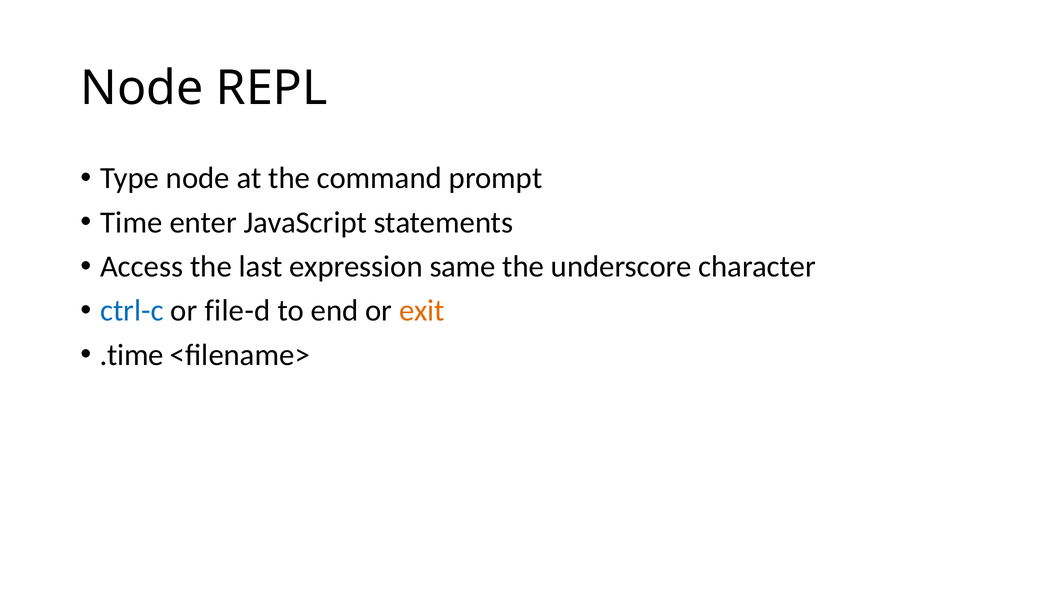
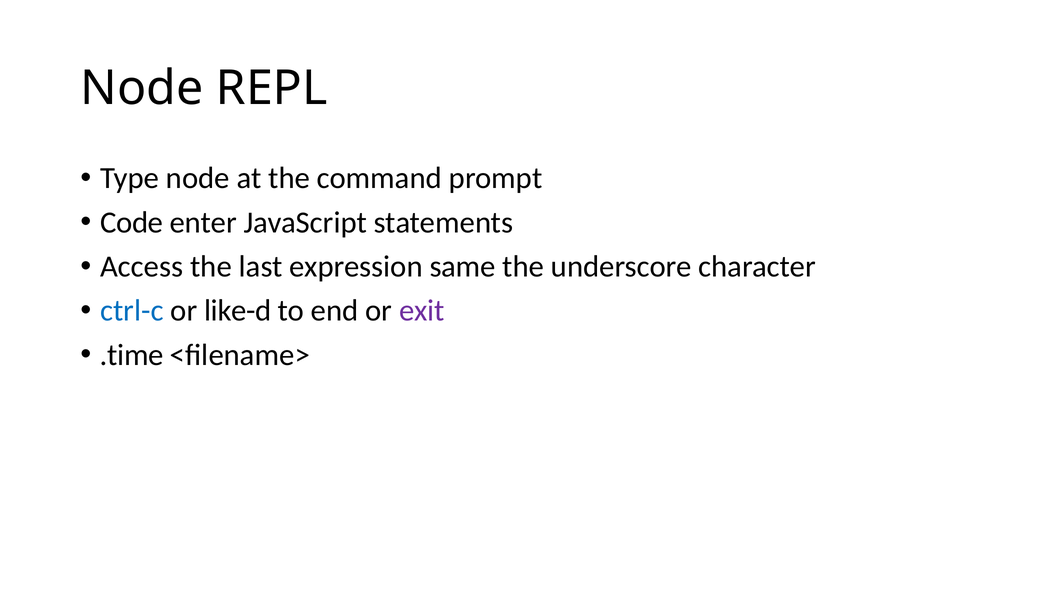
Time: Time -> Code
file-d: file-d -> like-d
exit colour: orange -> purple
